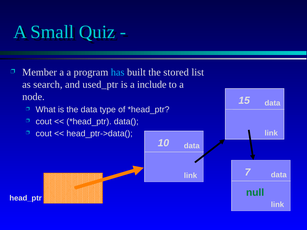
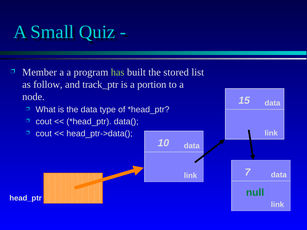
has colour: light blue -> light green
search: search -> follow
used_ptr: used_ptr -> track_ptr
include: include -> portion
